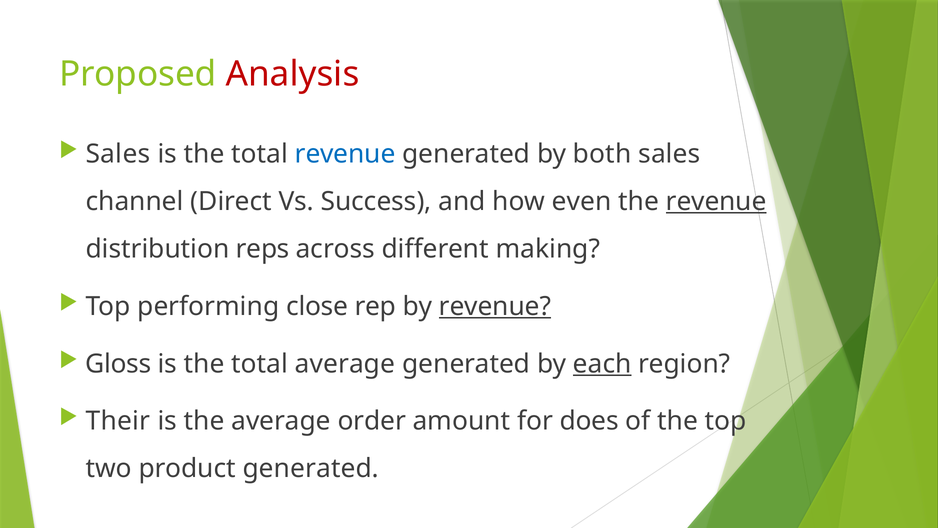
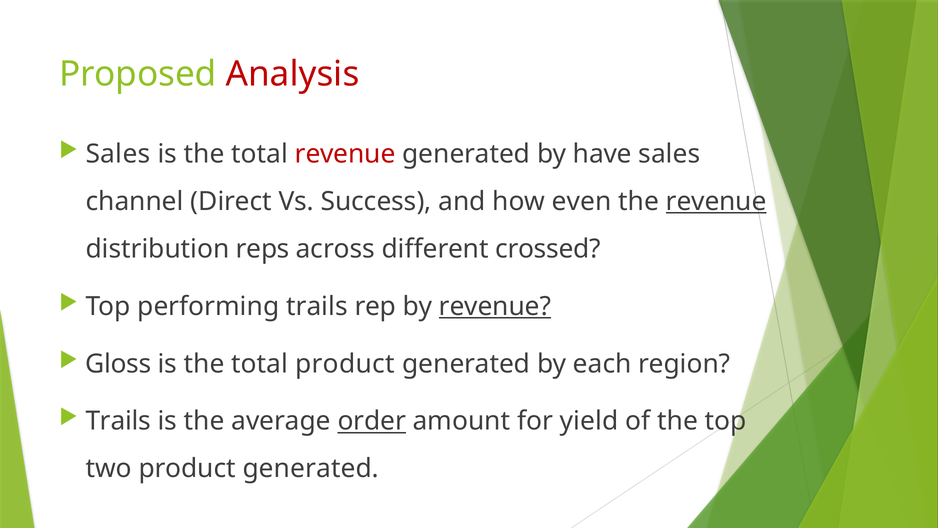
revenue at (345, 154) colour: blue -> red
both: both -> have
making: making -> crossed
performing close: close -> trails
total average: average -> product
each underline: present -> none
Their at (118, 421): Their -> Trails
order underline: none -> present
does: does -> yield
